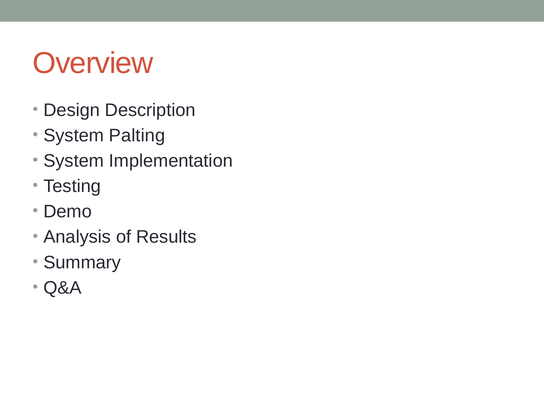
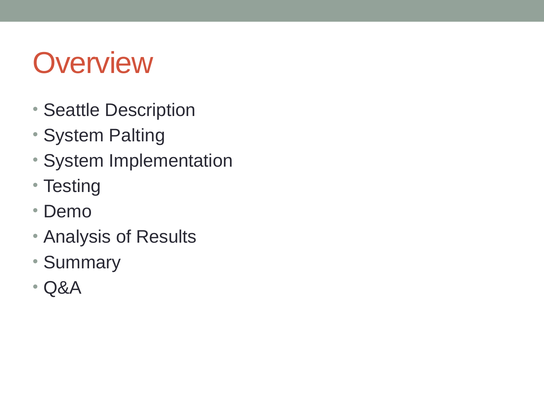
Design: Design -> Seattle
